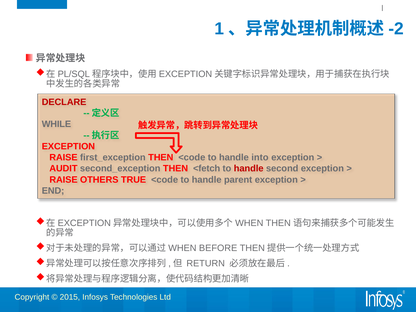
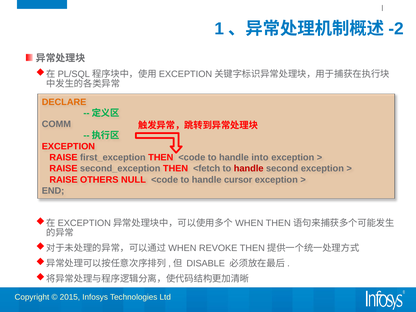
DECLARE colour: red -> orange
WHILE: WHILE -> COMM
AUDIT at (63, 169): AUDIT -> RAISE
TRUE: TRUE -> NULL
parent: parent -> cursor
BEFORE: BEFORE -> REVOKE
RETURN: RETURN -> DISABLE
